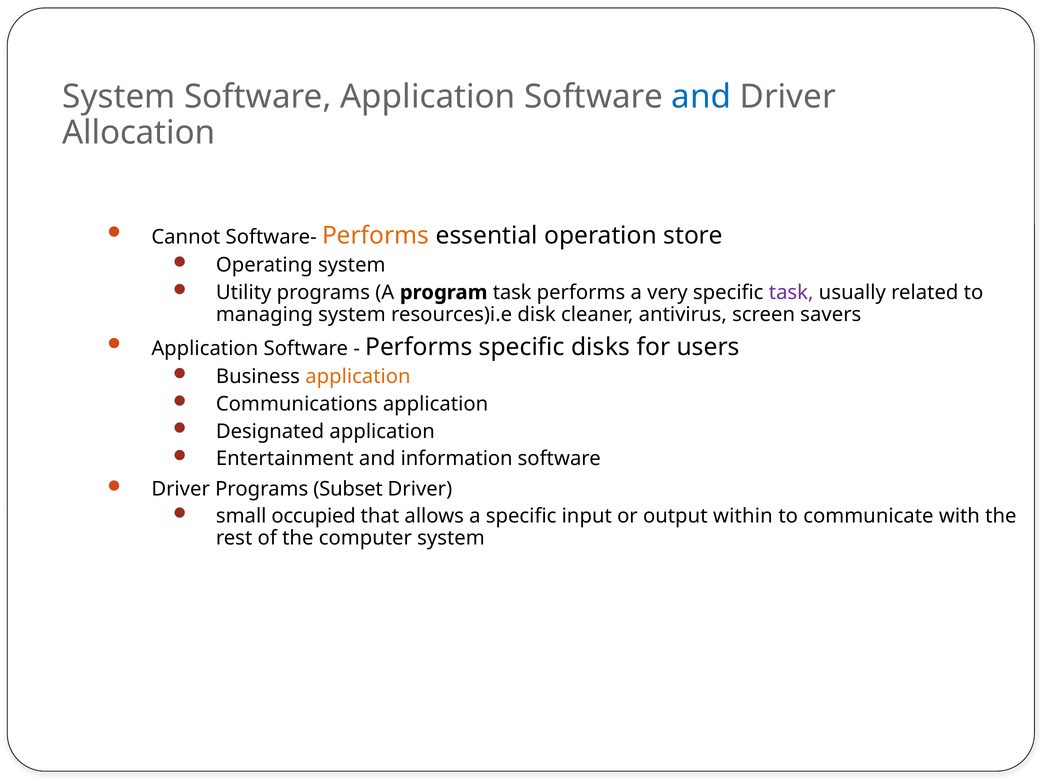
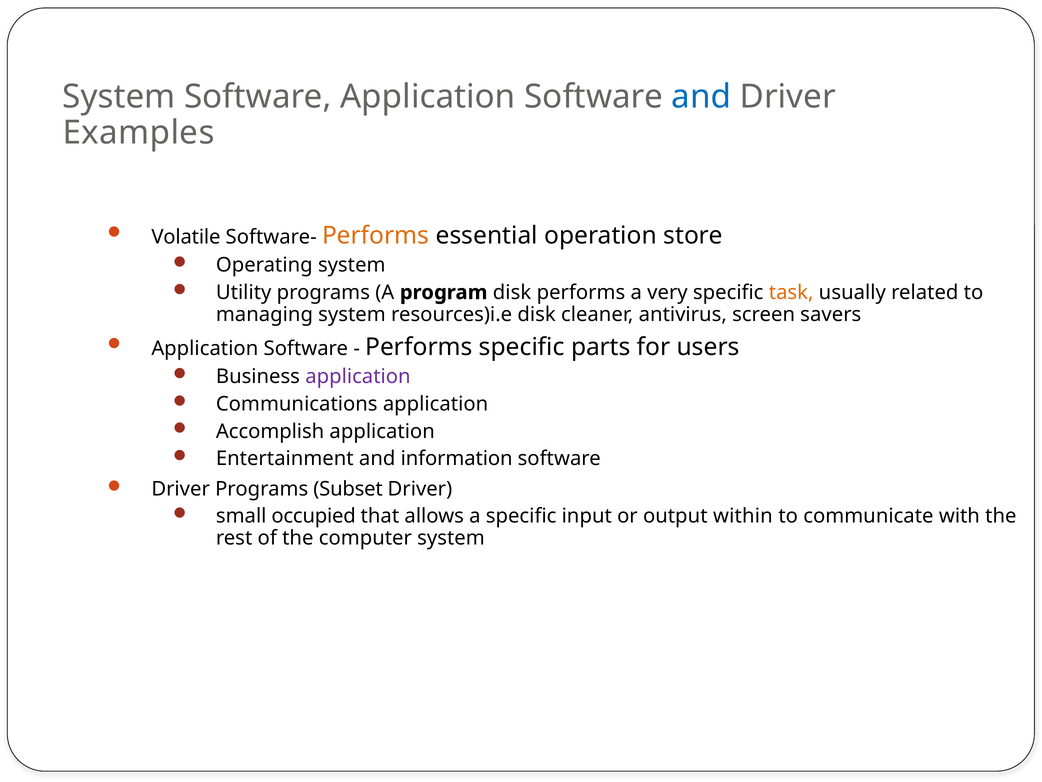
Allocation: Allocation -> Examples
Cannot: Cannot -> Volatile
program task: task -> disk
task at (791, 292) colour: purple -> orange
disks: disks -> parts
application at (358, 376) colour: orange -> purple
Designated: Designated -> Accomplish
